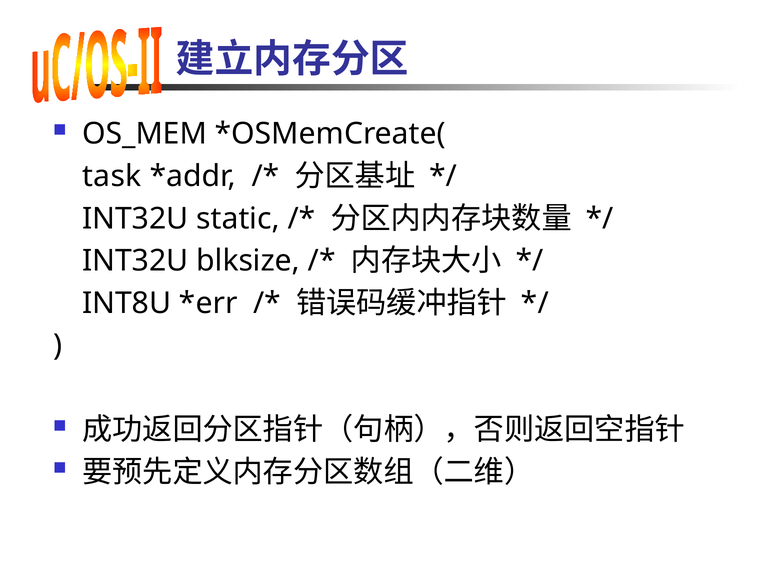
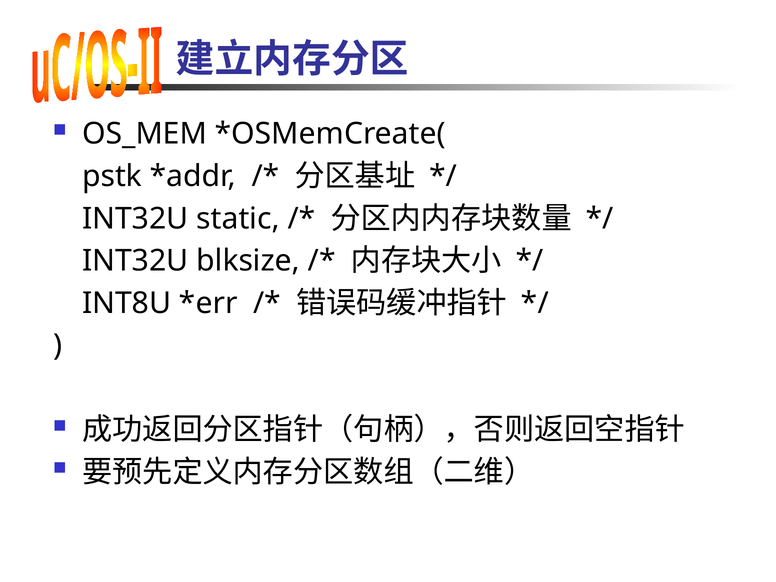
task: task -> pstk
